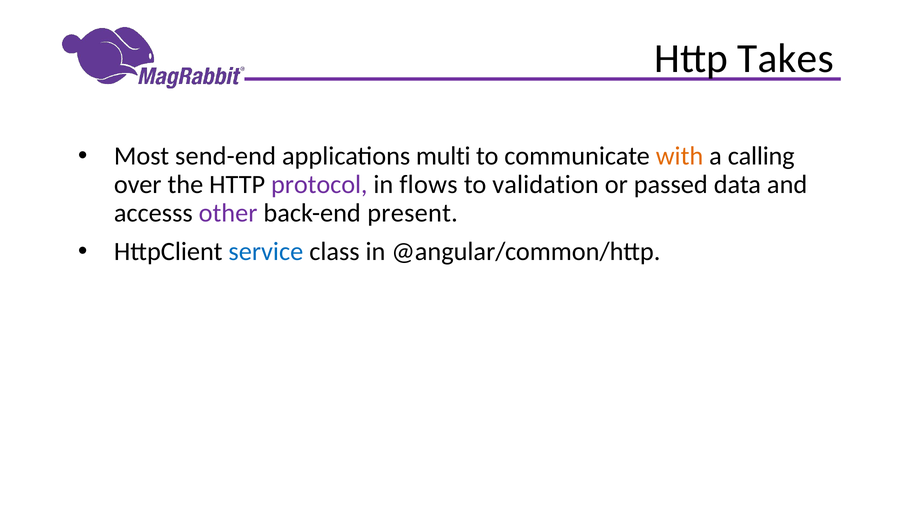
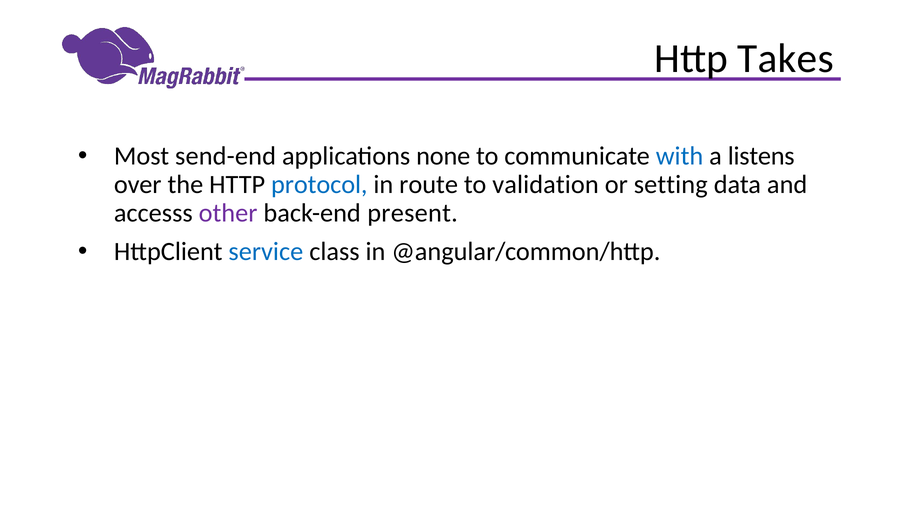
multi: multi -> none
with colour: orange -> blue
calling: calling -> listens
protocol colour: purple -> blue
flows: flows -> route
passed: passed -> setting
